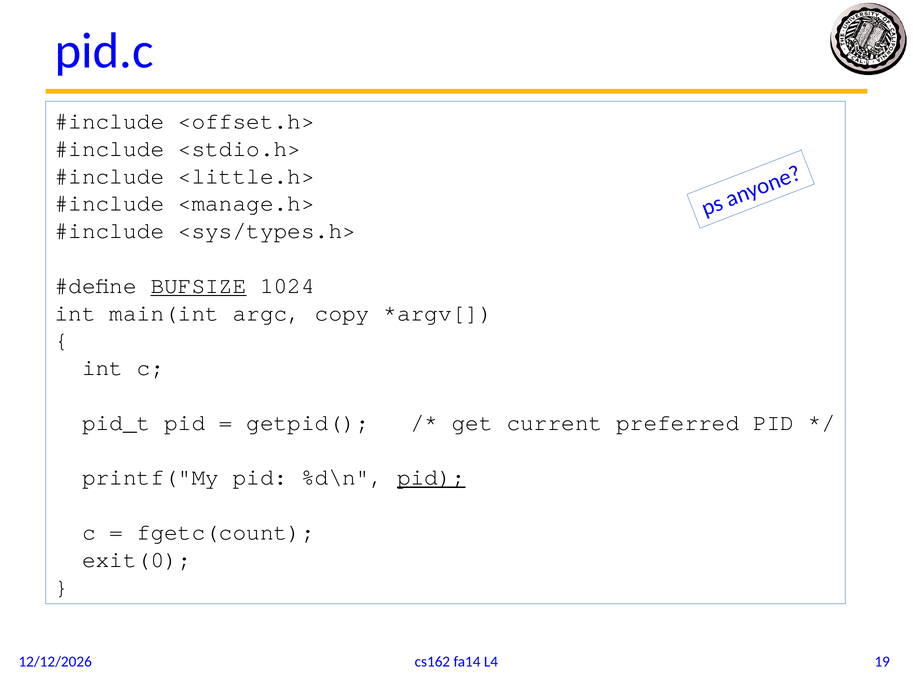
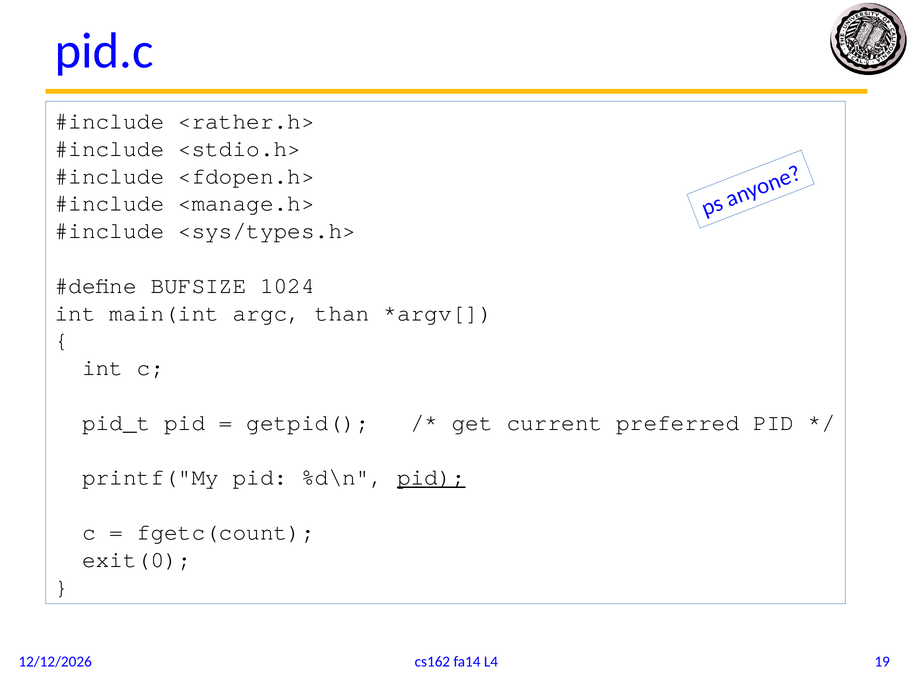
<offset.h>: <offset.h> -> <rather.h>
<little.h>: <little.h> -> <fdopen.h>
BUFSIZE underline: present -> none
copy: copy -> than
